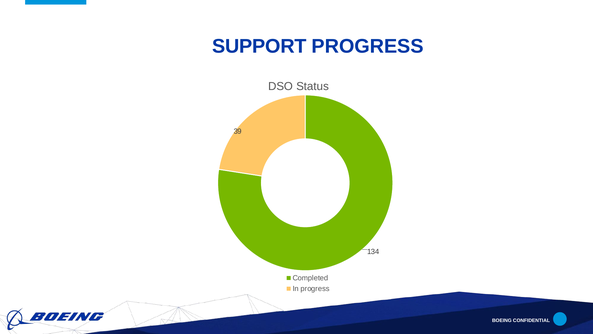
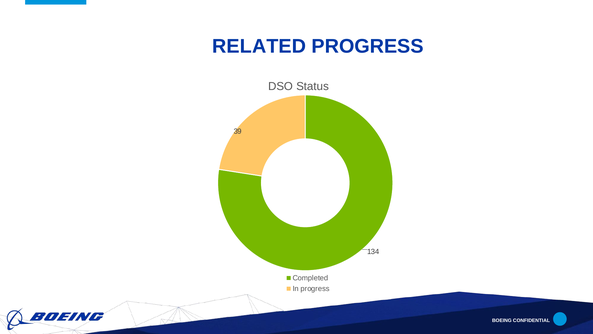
SUPPORT: SUPPORT -> RELATED
